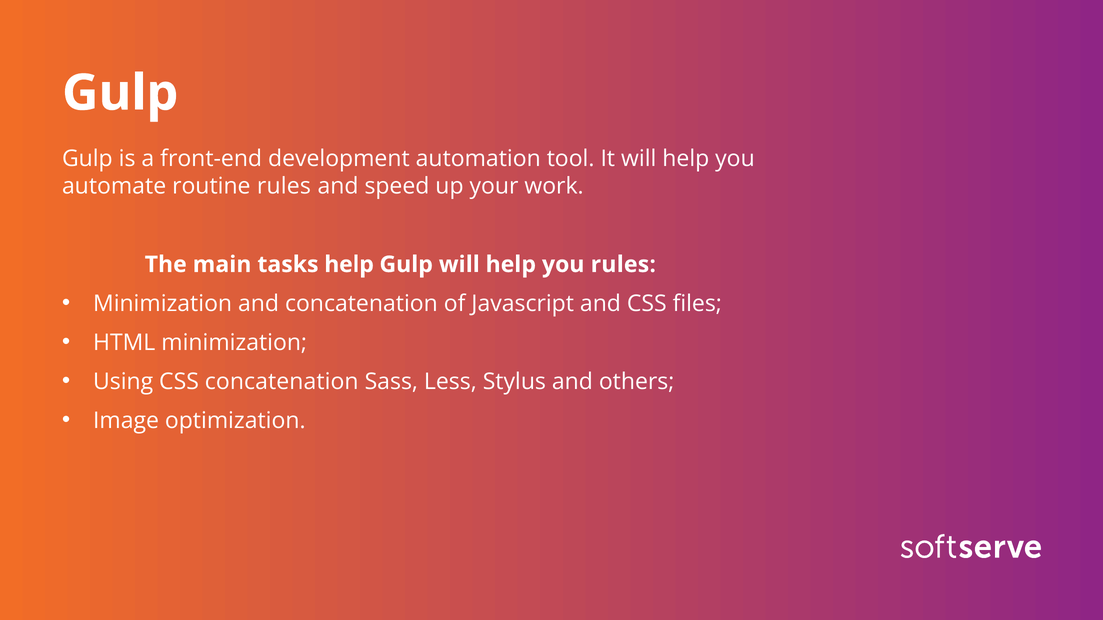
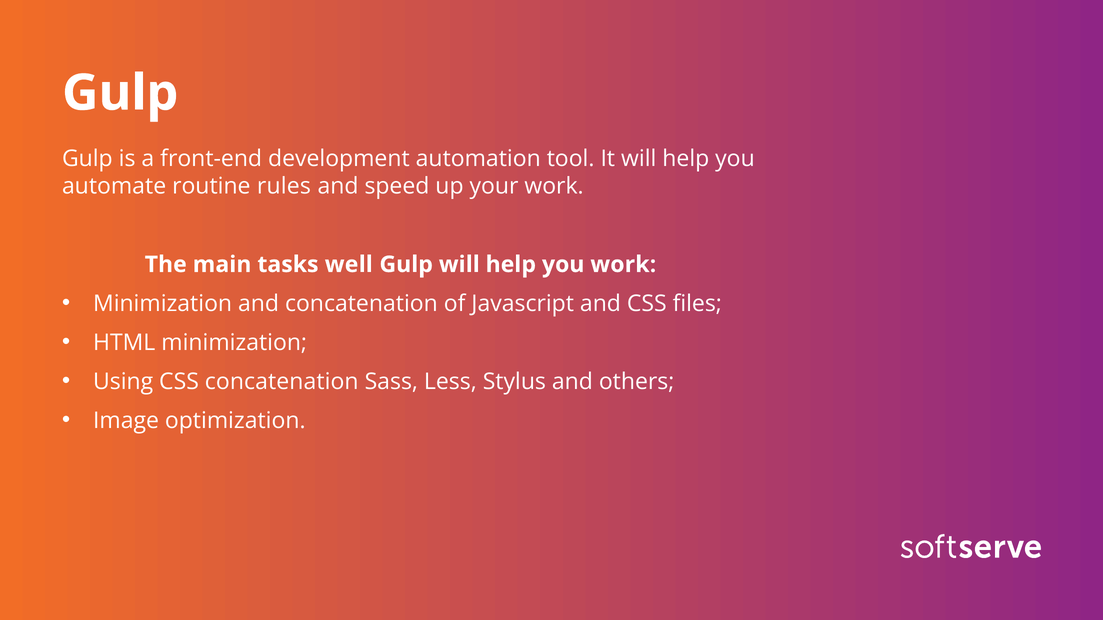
tasks help: help -> well
you rules: rules -> work
